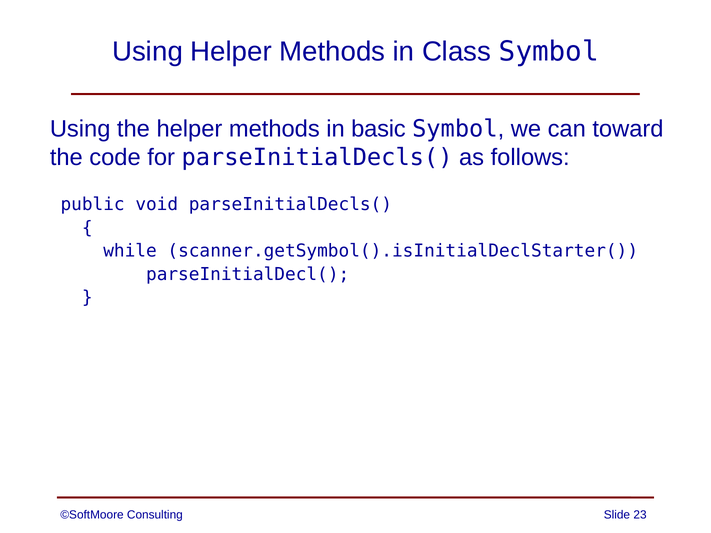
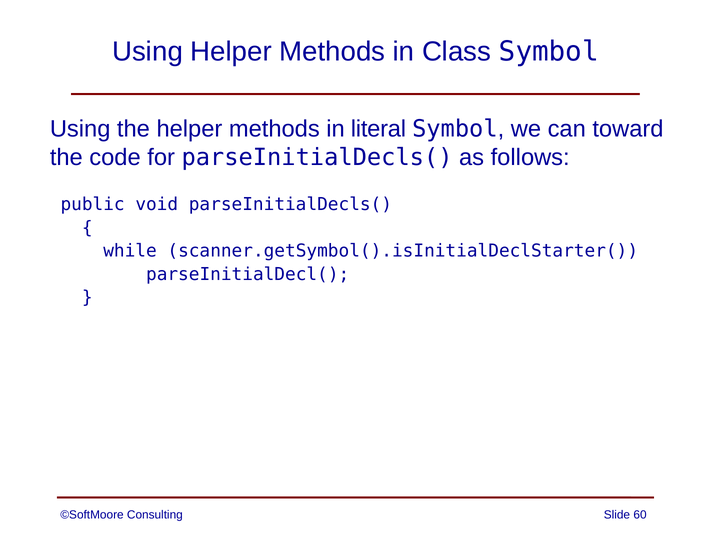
basic: basic -> literal
23: 23 -> 60
